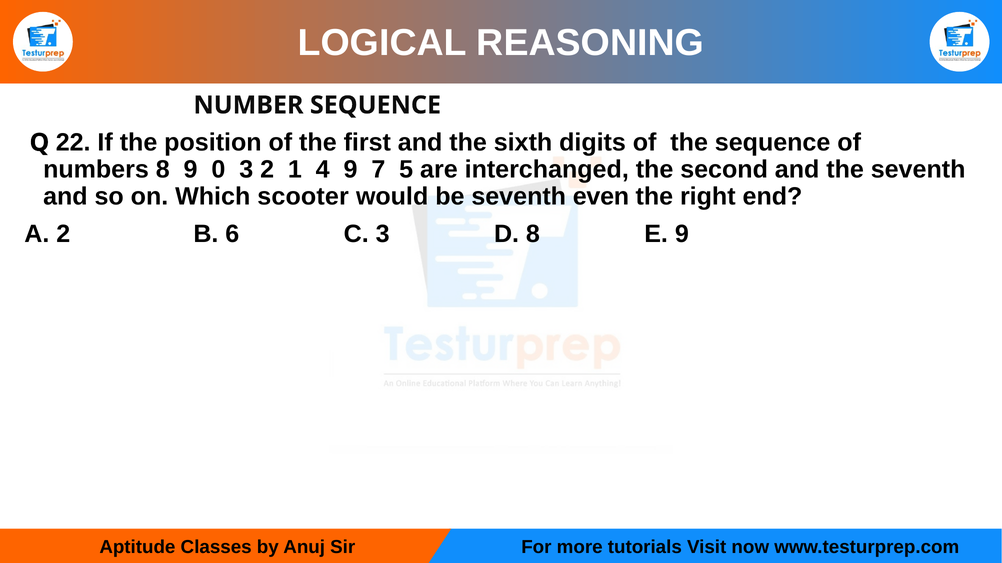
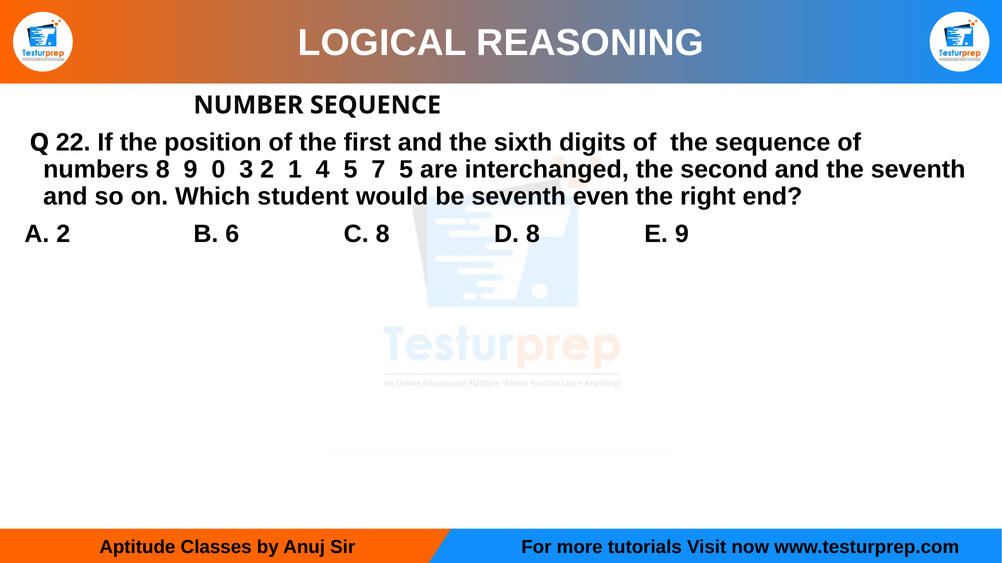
4 9: 9 -> 5
scooter: scooter -> student
C 3: 3 -> 8
